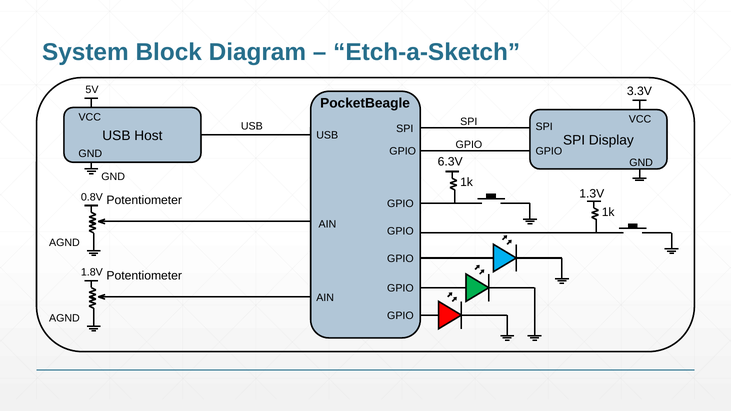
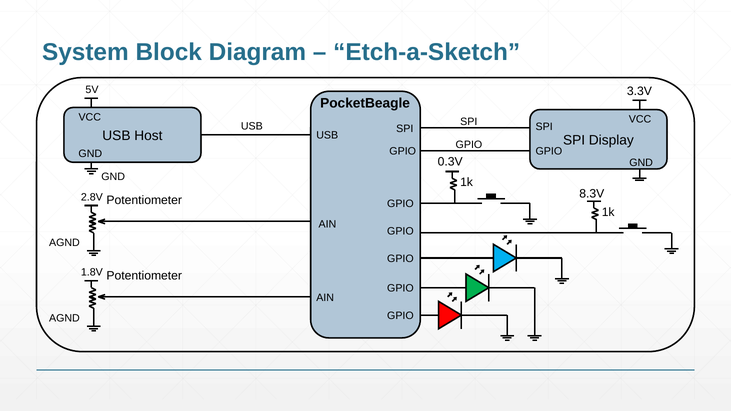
6.3V: 6.3V -> 0.3V
1.3V: 1.3V -> 8.3V
0.8V: 0.8V -> 2.8V
